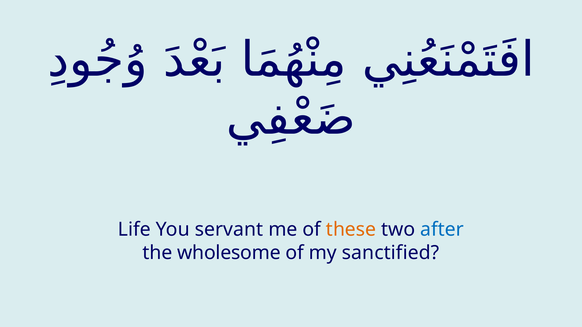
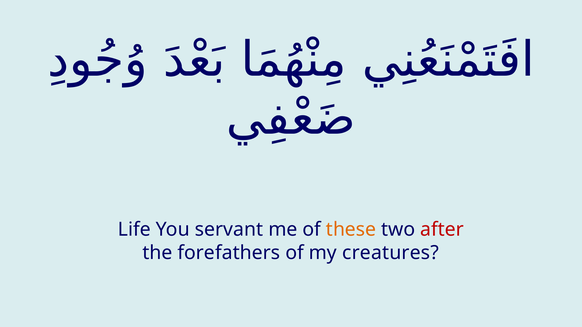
after colour: blue -> red
wholesome: wholesome -> forefathers
sanctified: sanctified -> creatures
